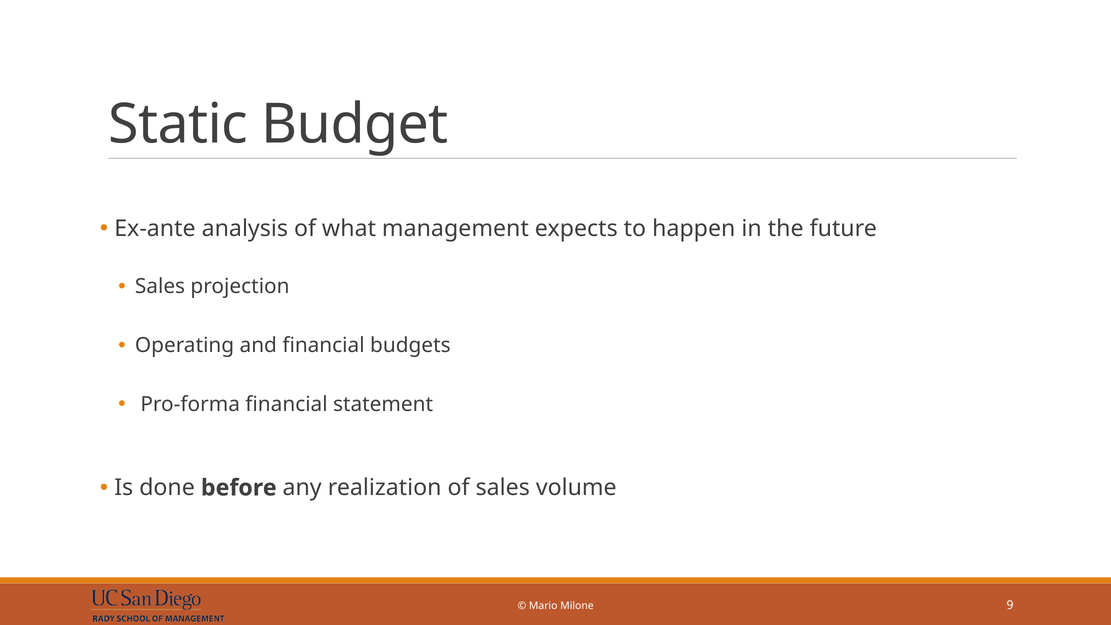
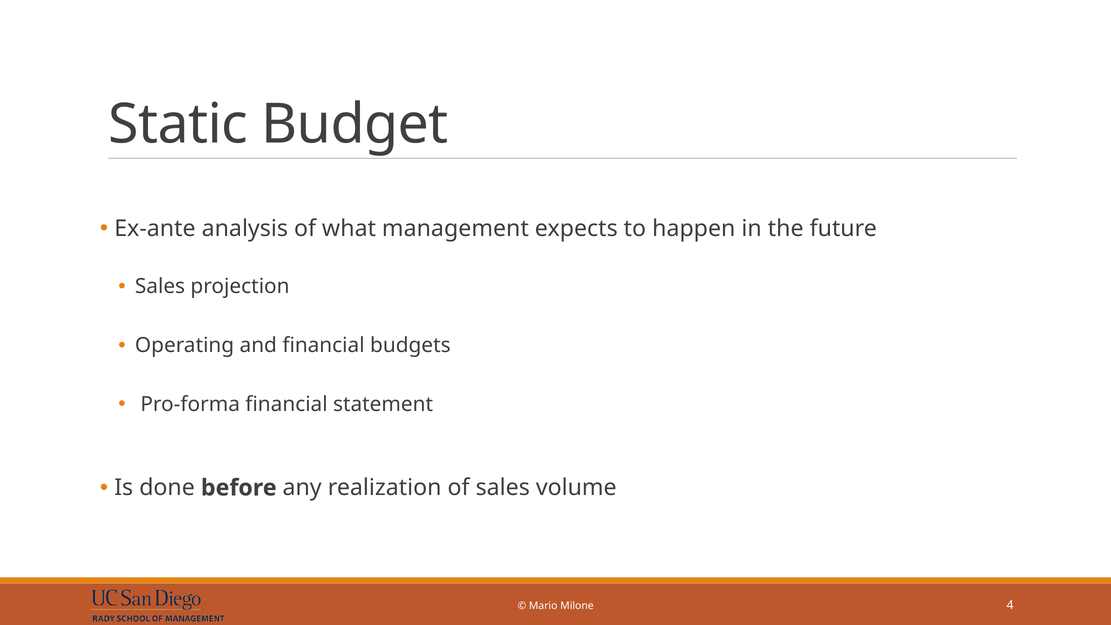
9: 9 -> 4
